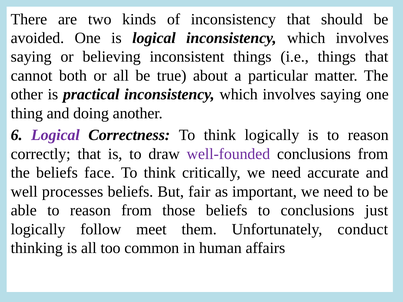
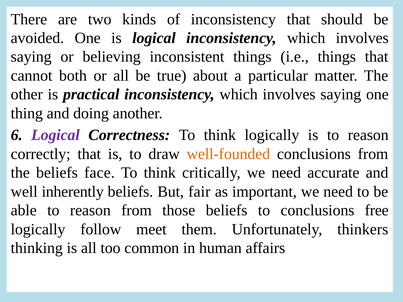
well-founded colour: purple -> orange
processes: processes -> inherently
just: just -> free
conduct: conduct -> thinkers
